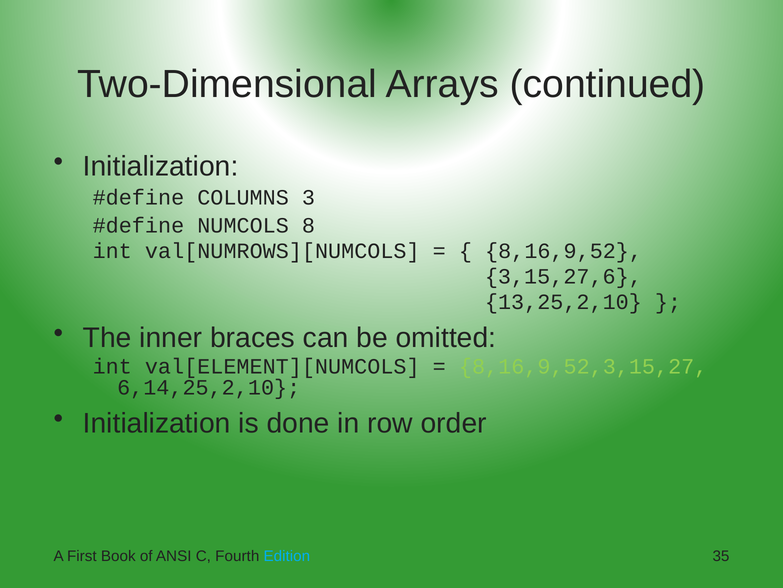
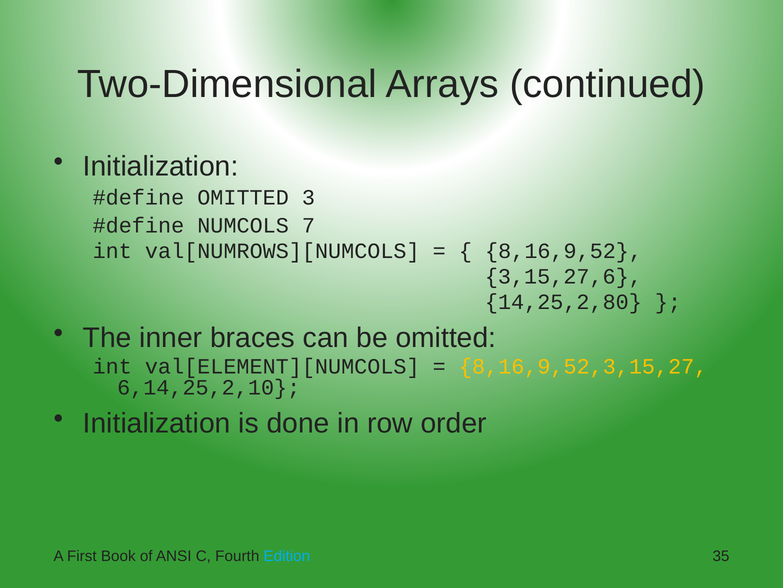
COLUMNS at (243, 197): COLUMNS -> OMITTED
8: 8 -> 7
13,25,2,10: 13,25,2,10 -> 14,25,2,80
8,16,9,52,3,15,27 colour: light green -> yellow
